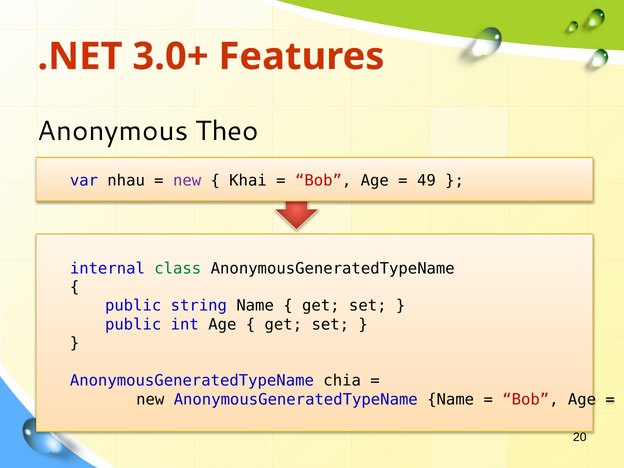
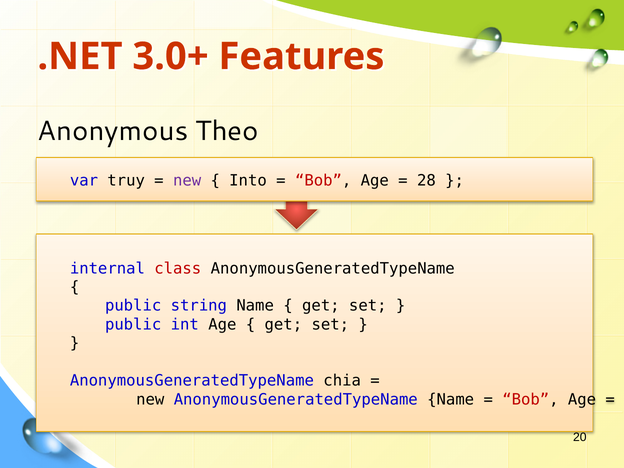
nhau: nhau -> truy
Khai: Khai -> Into
49: 49 -> 28
class colour: green -> red
